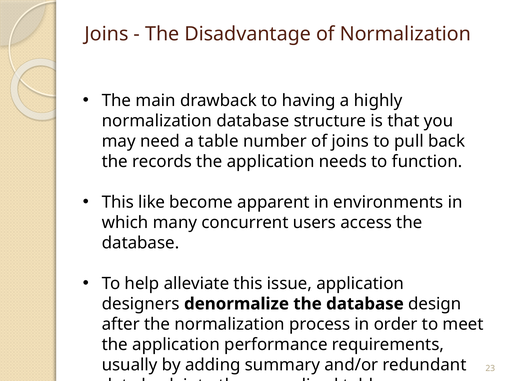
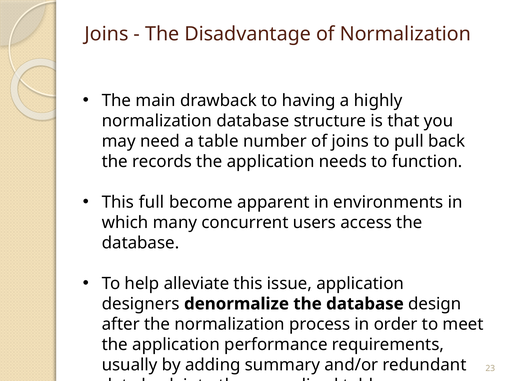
like: like -> full
